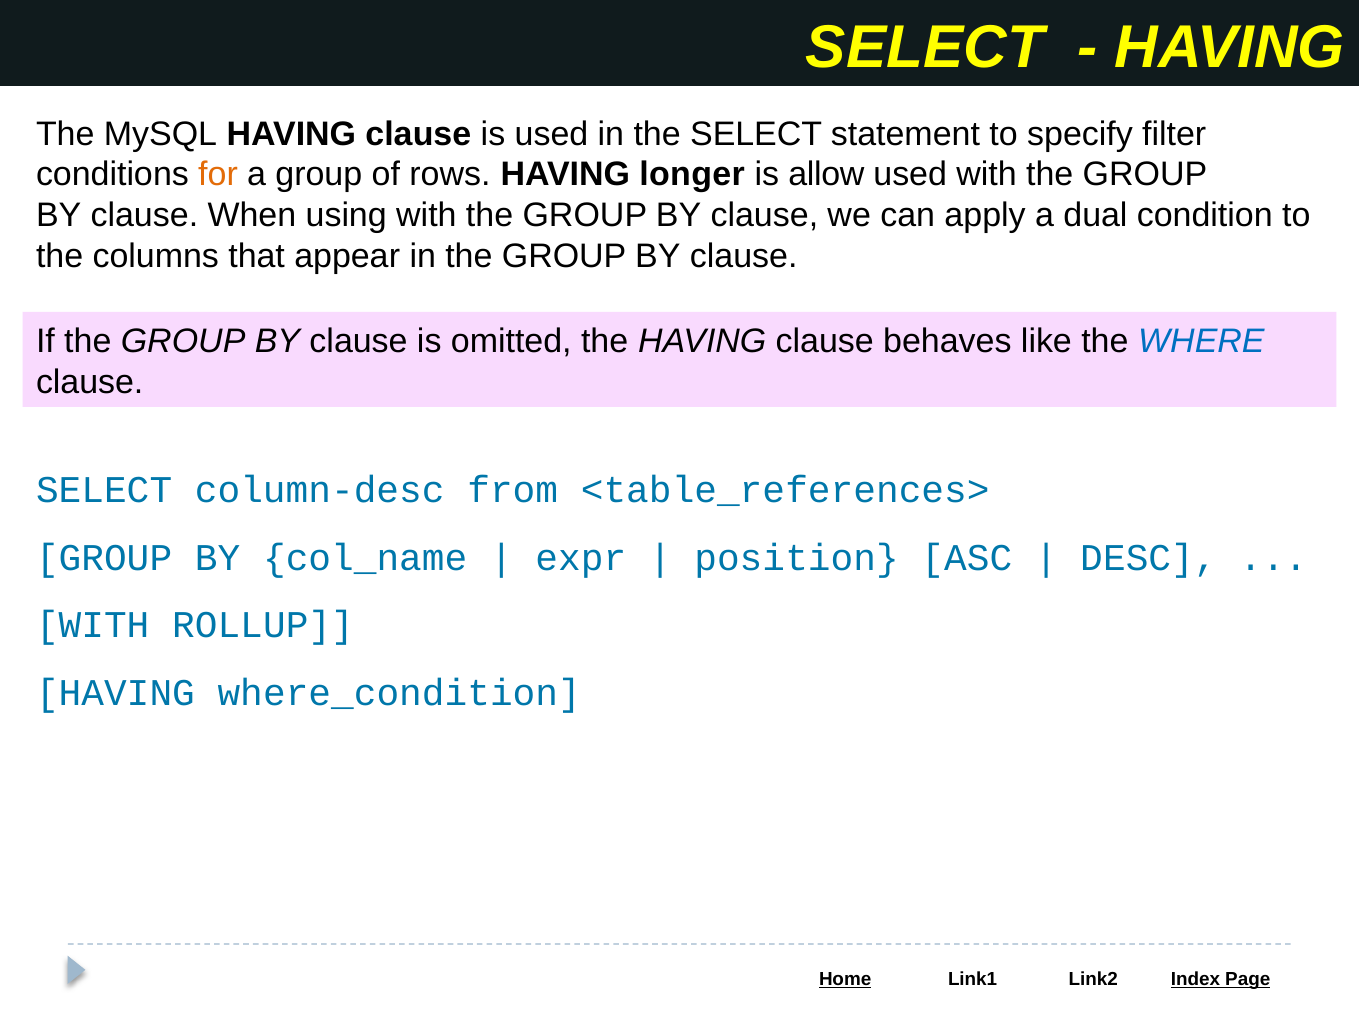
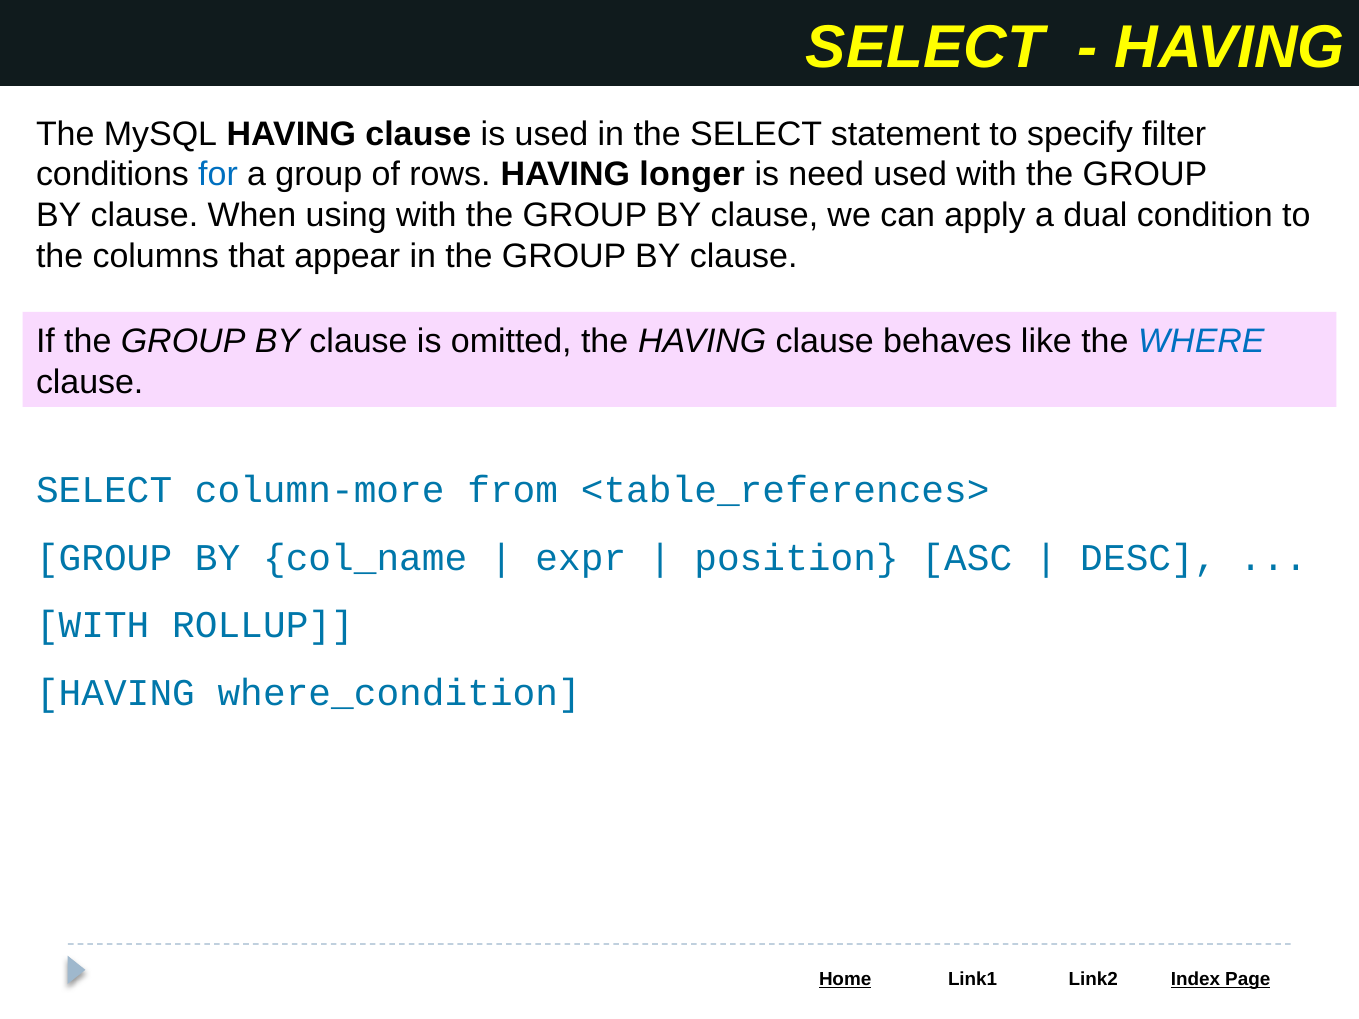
for colour: orange -> blue
allow: allow -> need
column-desc: column-desc -> column-more
